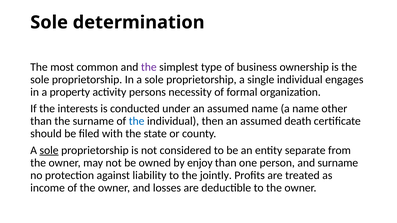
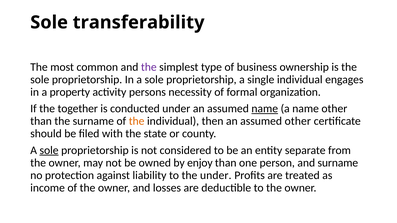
determination: determination -> transferability
interests: interests -> together
name at (265, 109) underline: none -> present
the at (137, 121) colour: blue -> orange
assumed death: death -> other
the jointly: jointly -> under
